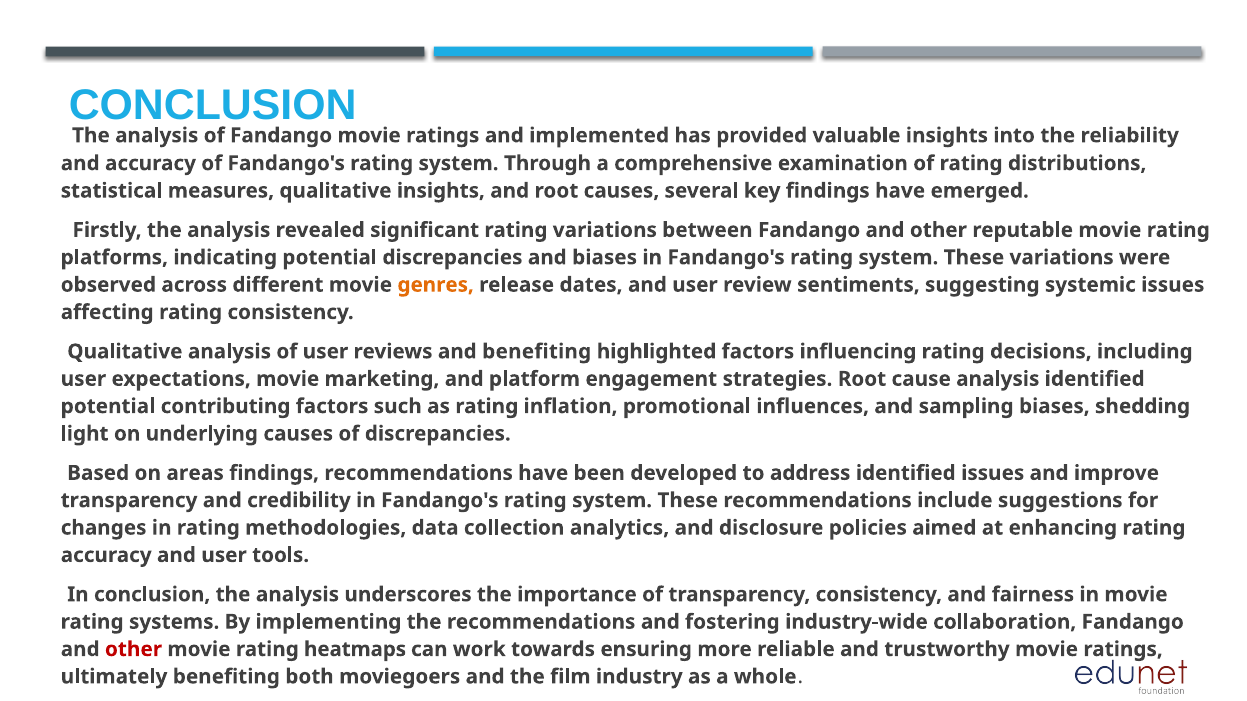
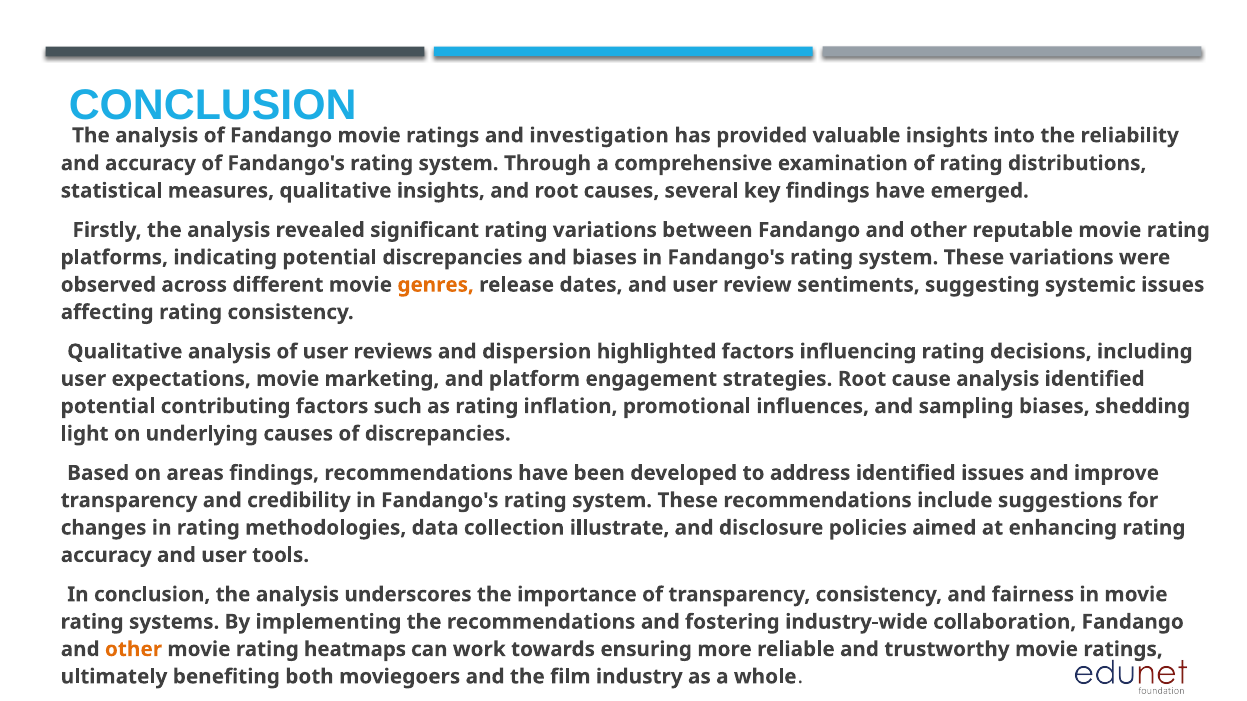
implemented: implemented -> investigation
and benefiting: benefiting -> dispersion
analytics: analytics -> illustrate
other at (133, 650) colour: red -> orange
